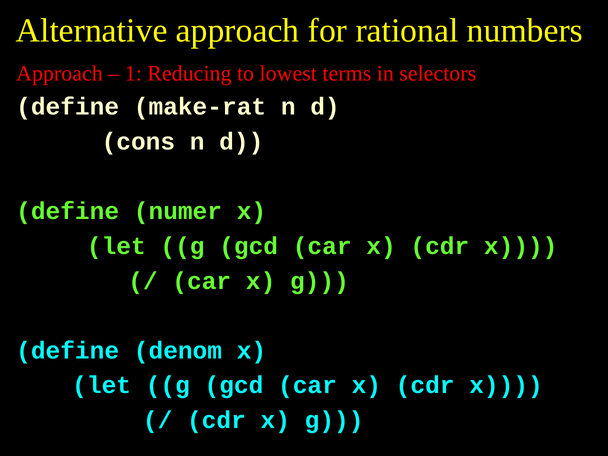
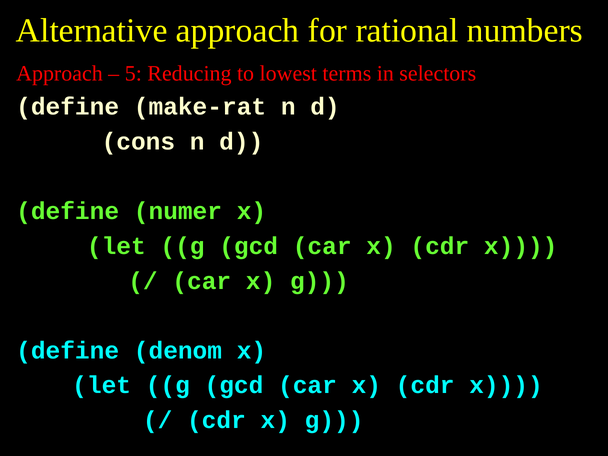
1: 1 -> 5
